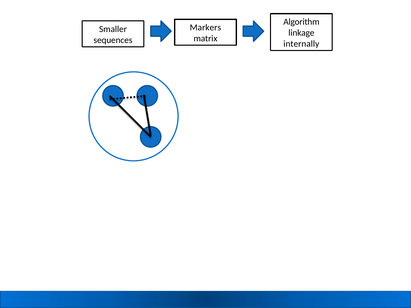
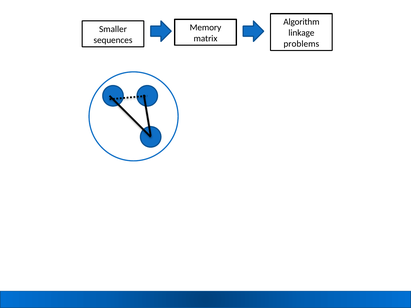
Markers: Markers -> Memory
internally: internally -> problems
